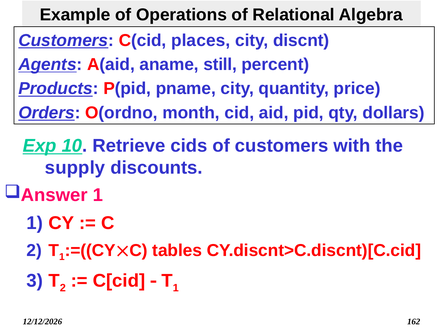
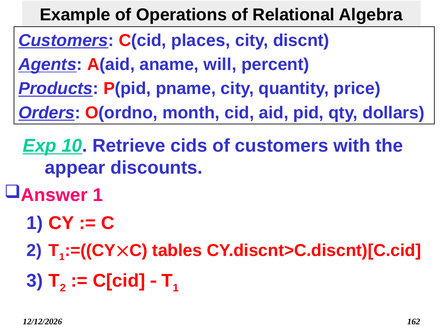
still: still -> will
supply: supply -> appear
